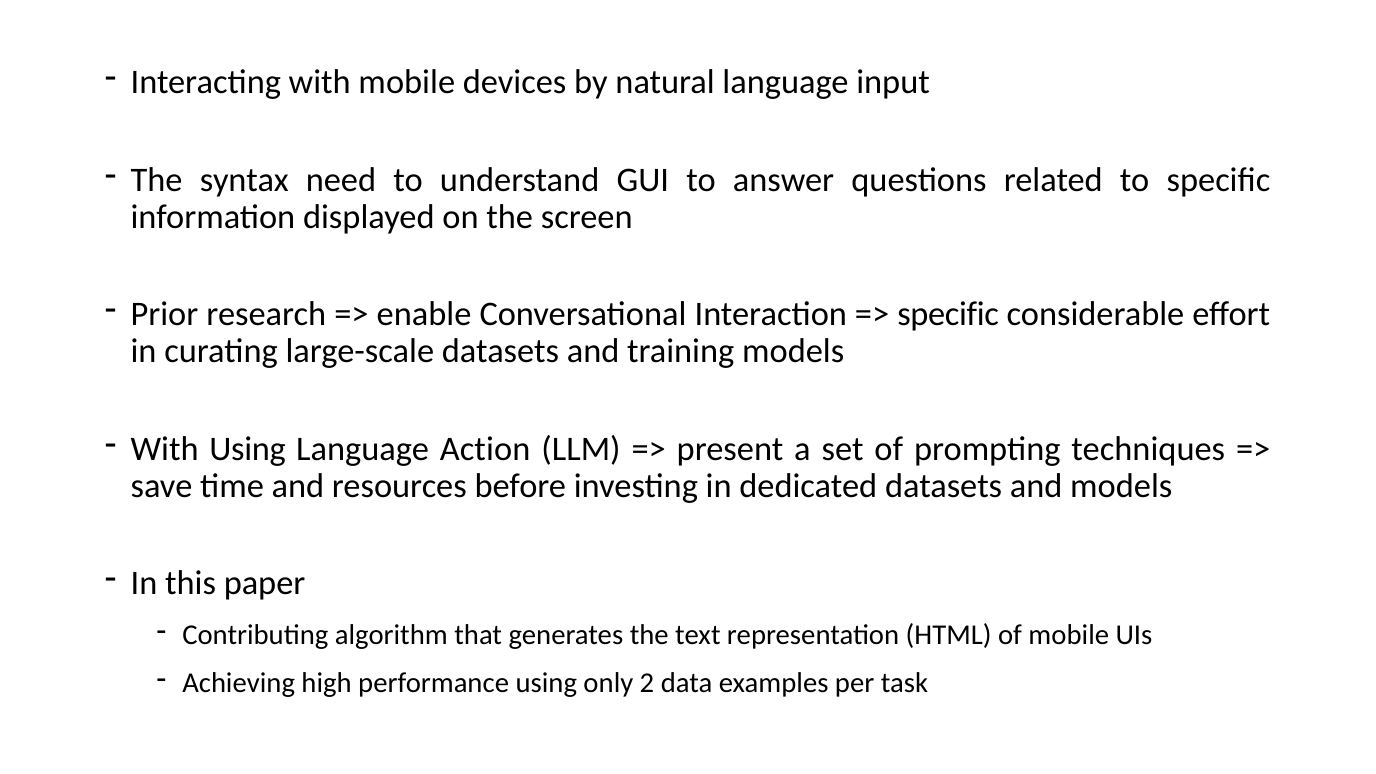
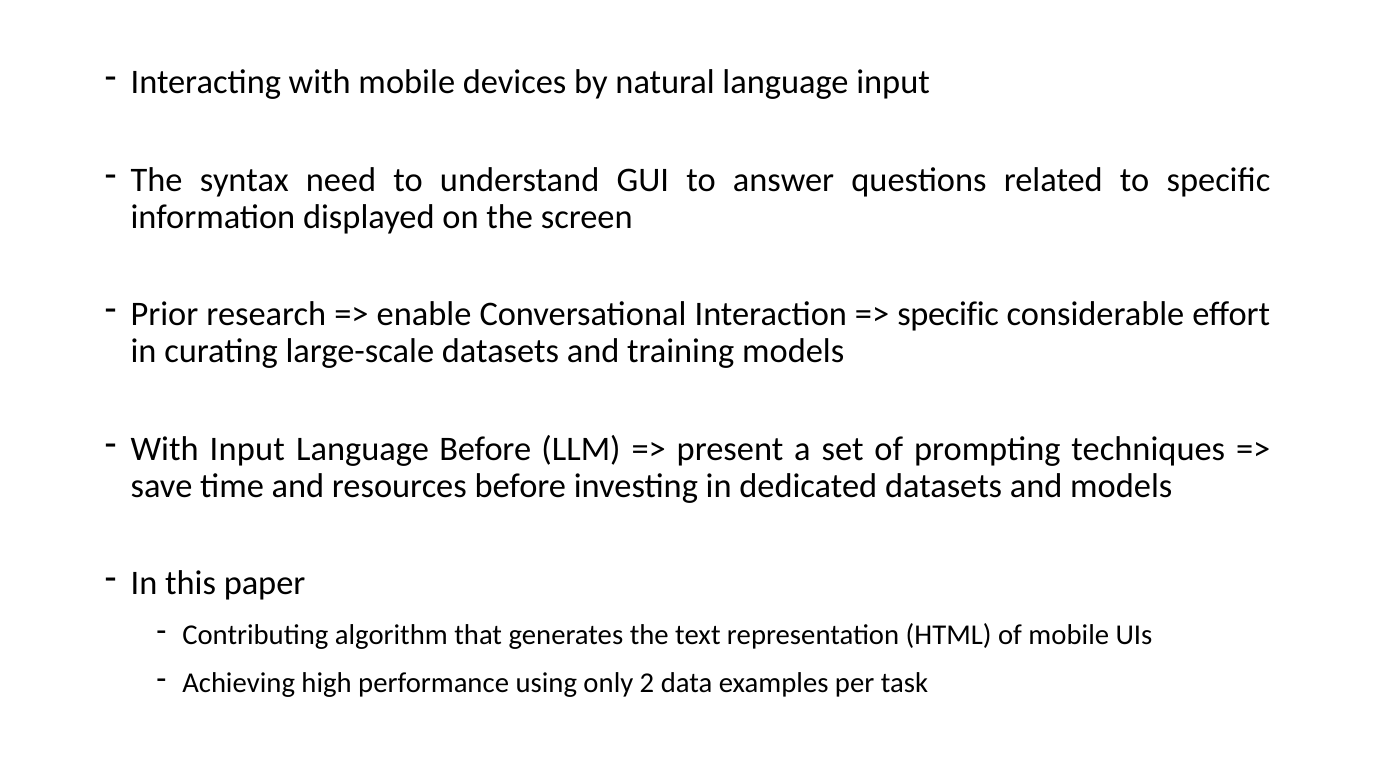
With Using: Using -> Input
Language Action: Action -> Before
